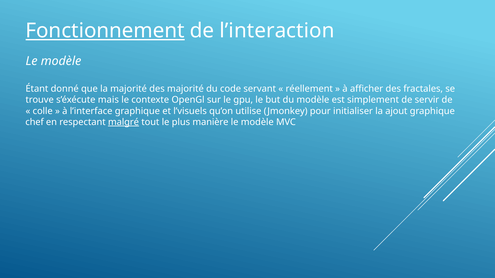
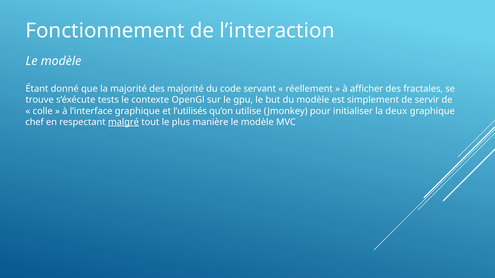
Fonctionnement underline: present -> none
mais: mais -> tests
l’visuels: l’visuels -> l’utilisés
ajout: ajout -> deux
